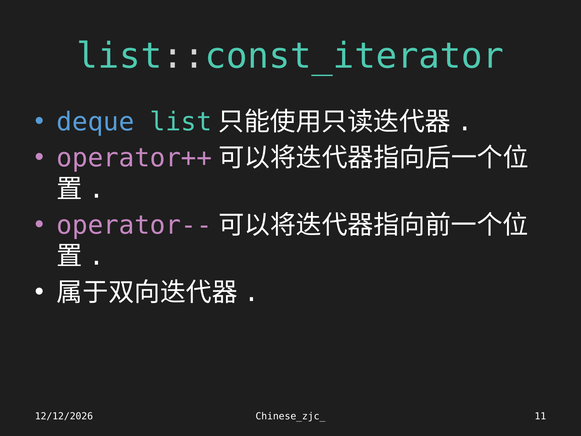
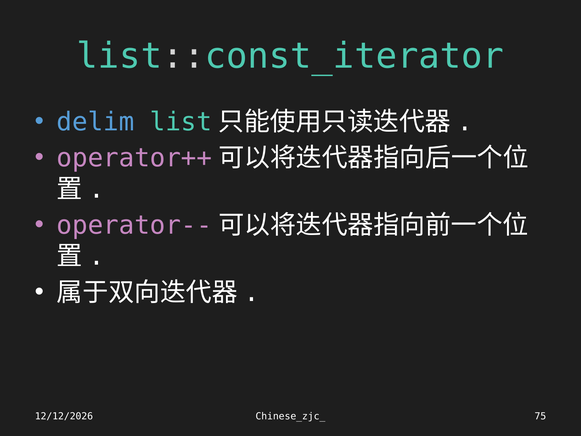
deque: deque -> delim
11: 11 -> 75
